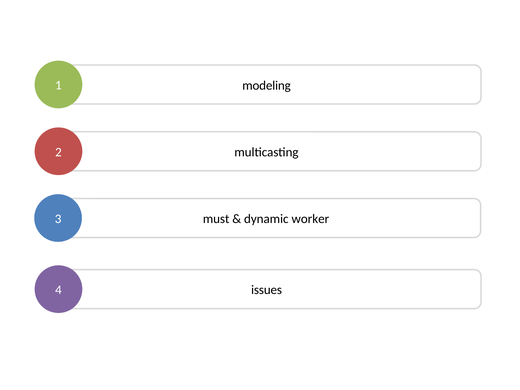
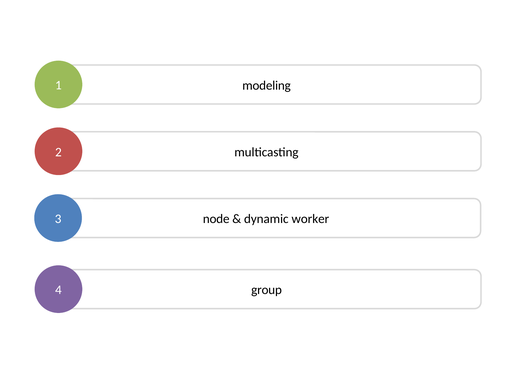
must: must -> node
issues: issues -> group
